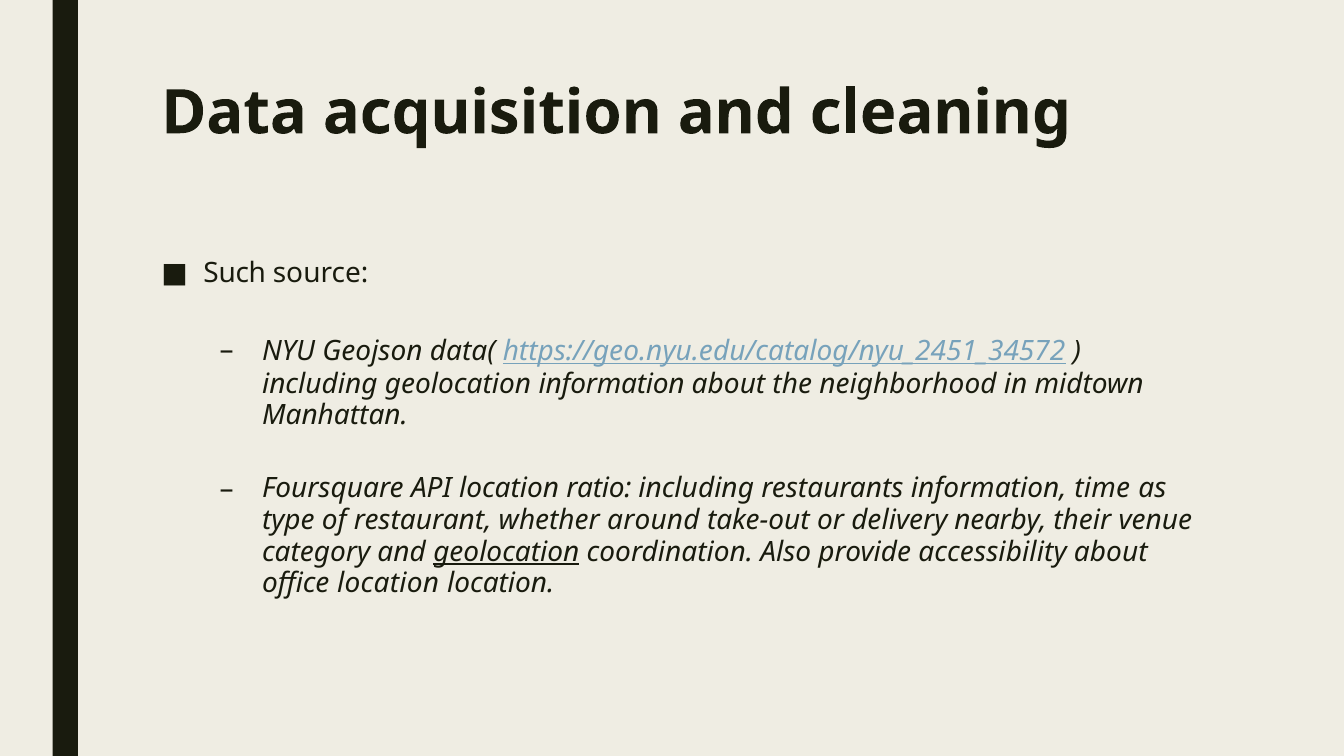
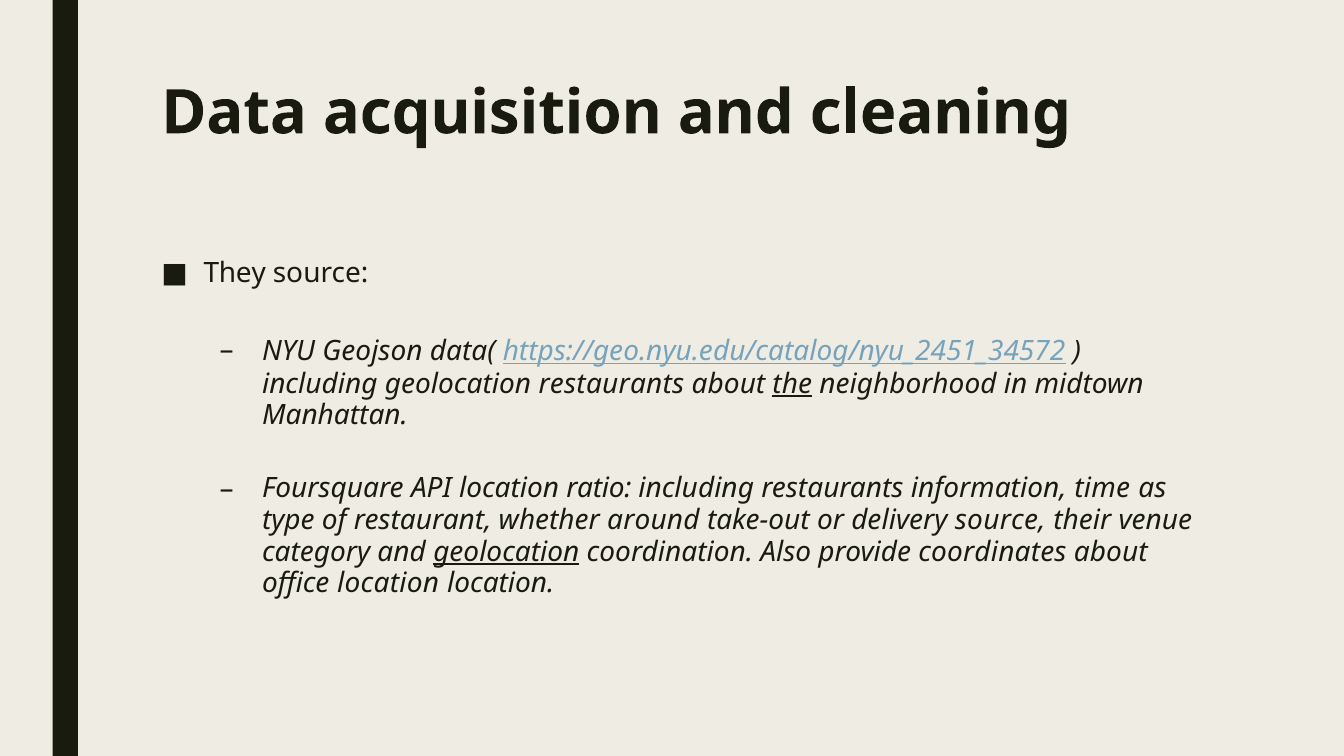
Such: Such -> They
geolocation information: information -> restaurants
the underline: none -> present
delivery nearby: nearby -> source
accessibility: accessibility -> coordinates
